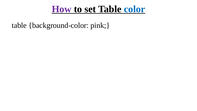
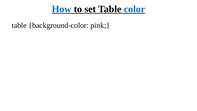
How colour: purple -> blue
